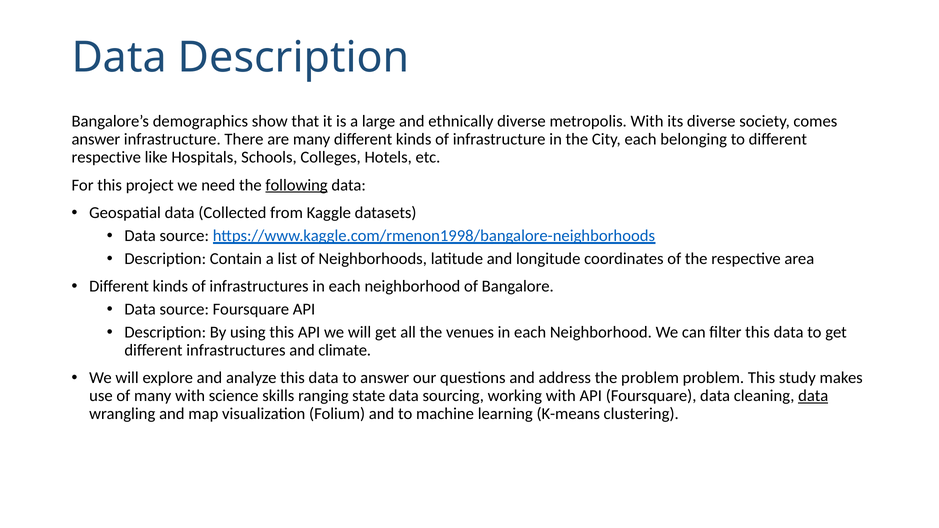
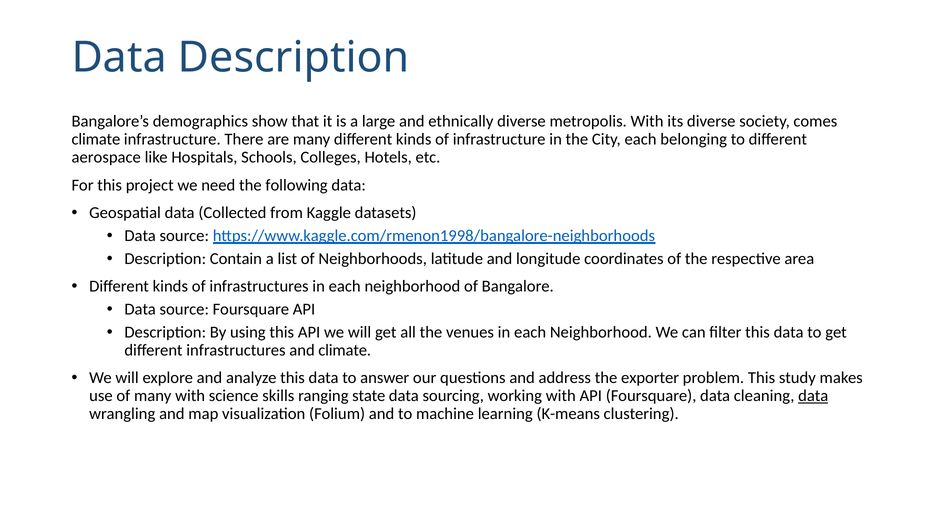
answer at (96, 139): answer -> climate
respective at (106, 157): respective -> aerospace
following underline: present -> none
the problem: problem -> exporter
